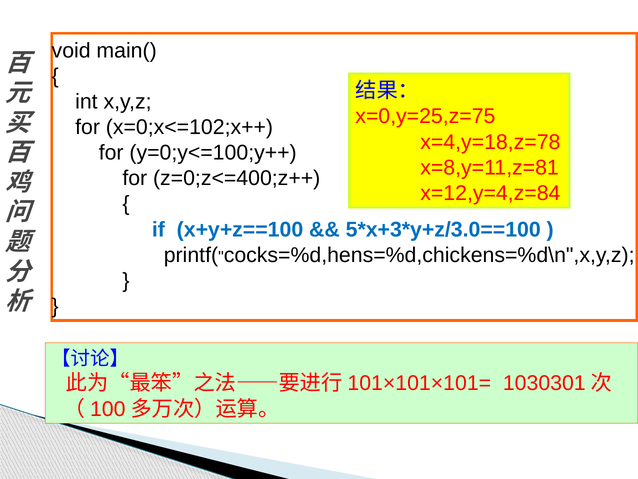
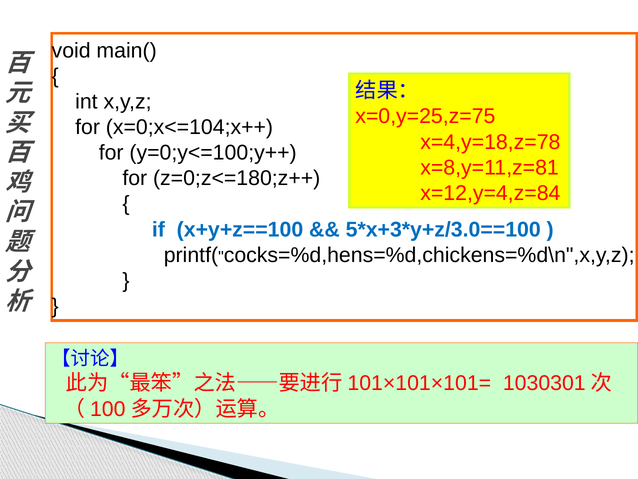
x=0;x<=102;x++: x=0;x<=102;x++ -> x=0;x<=104;x++
z=0;z<=400;z++: z=0;z<=400;z++ -> z=0;z<=180;z++
